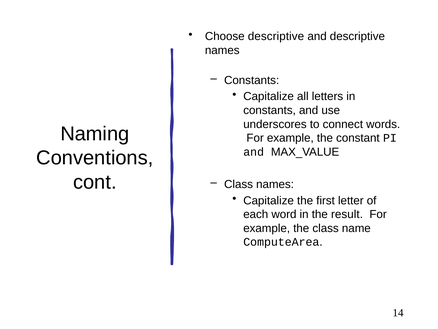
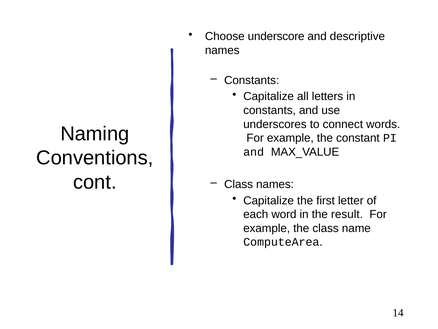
Choose descriptive: descriptive -> underscore
